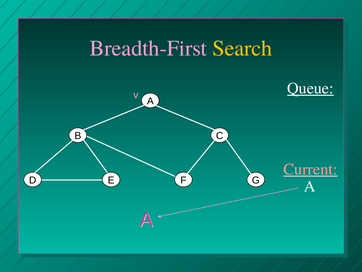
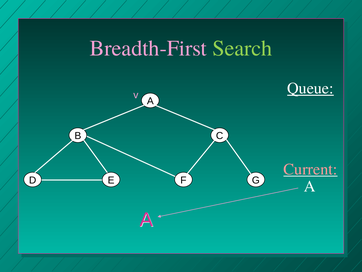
Search colour: yellow -> light green
